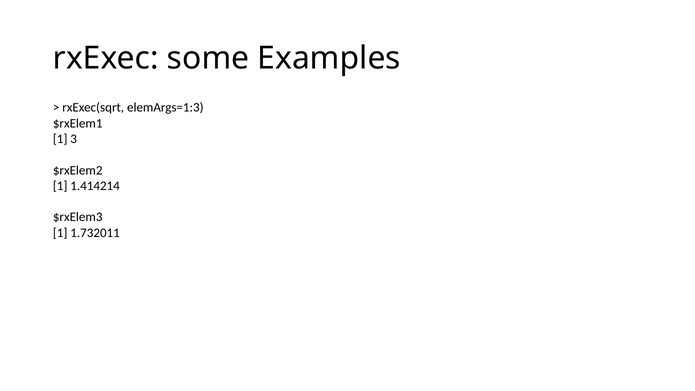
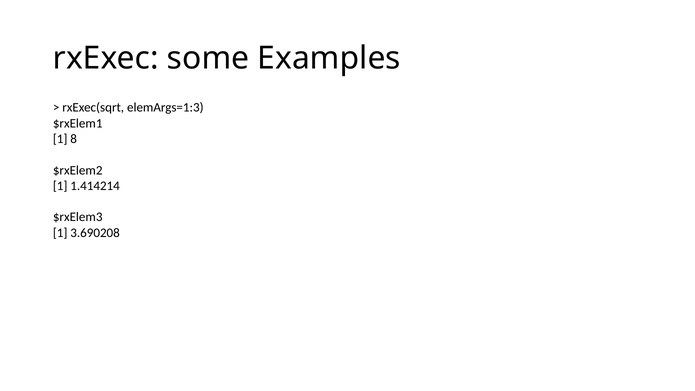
3: 3 -> 8
1.732011: 1.732011 -> 3.690208
